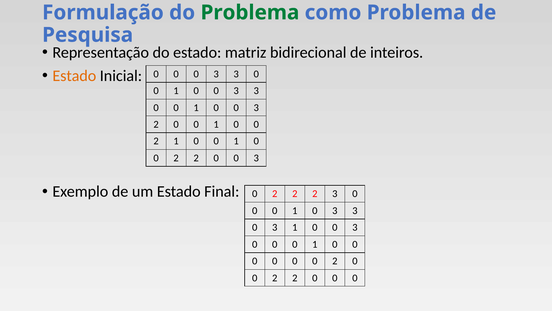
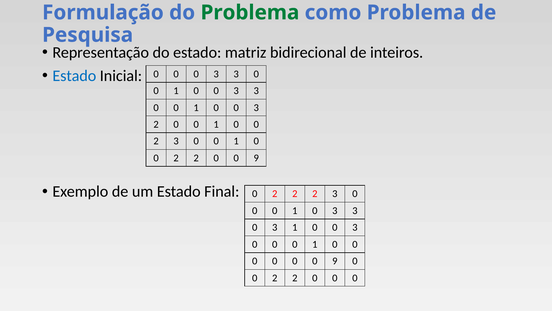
Estado at (74, 76) colour: orange -> blue
1 at (176, 141): 1 -> 3
2 0 0 3: 3 -> 9
0 0 0 2: 2 -> 9
